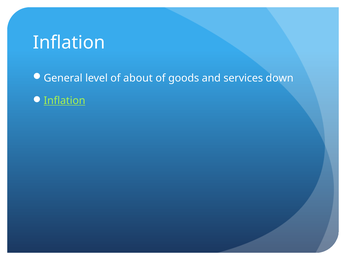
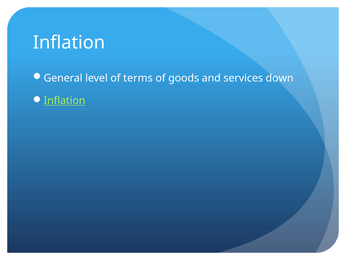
about: about -> terms
